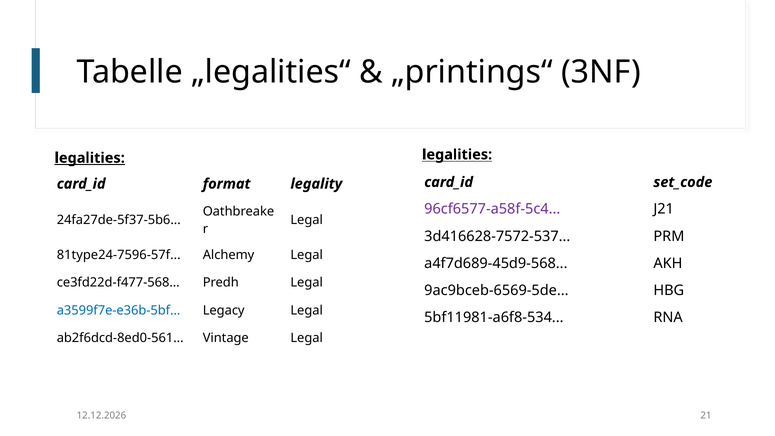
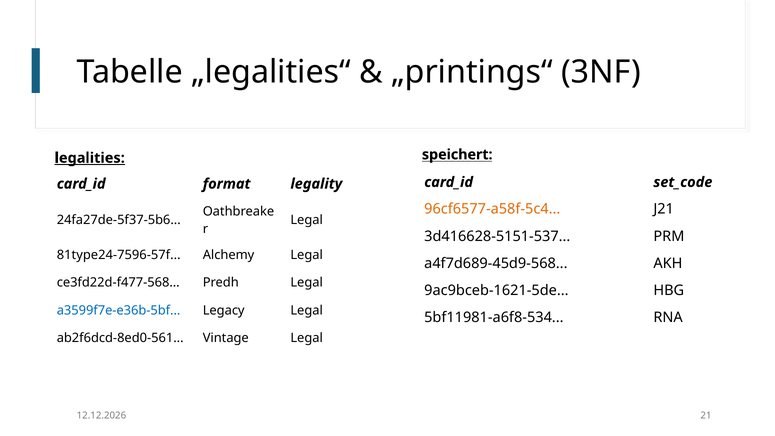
legalities legalities: legalities -> speichert
96cf6577-a58f-5c4 colour: purple -> orange
3d416628-7572-537: 3d416628-7572-537 -> 3d416628-5151-537
9ac9bceb-6569-5de: 9ac9bceb-6569-5de -> 9ac9bceb-1621-5de
